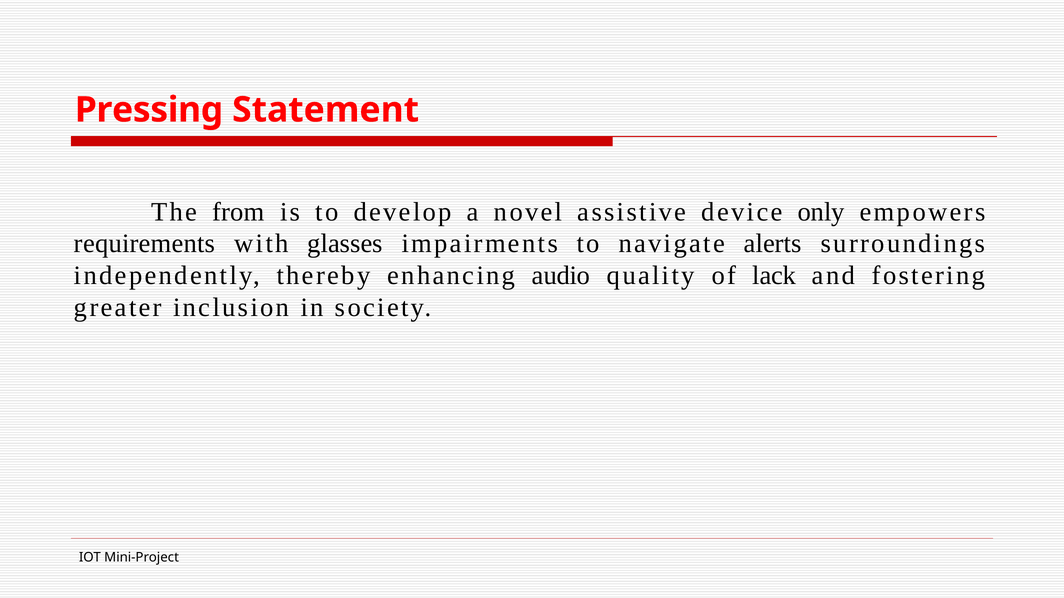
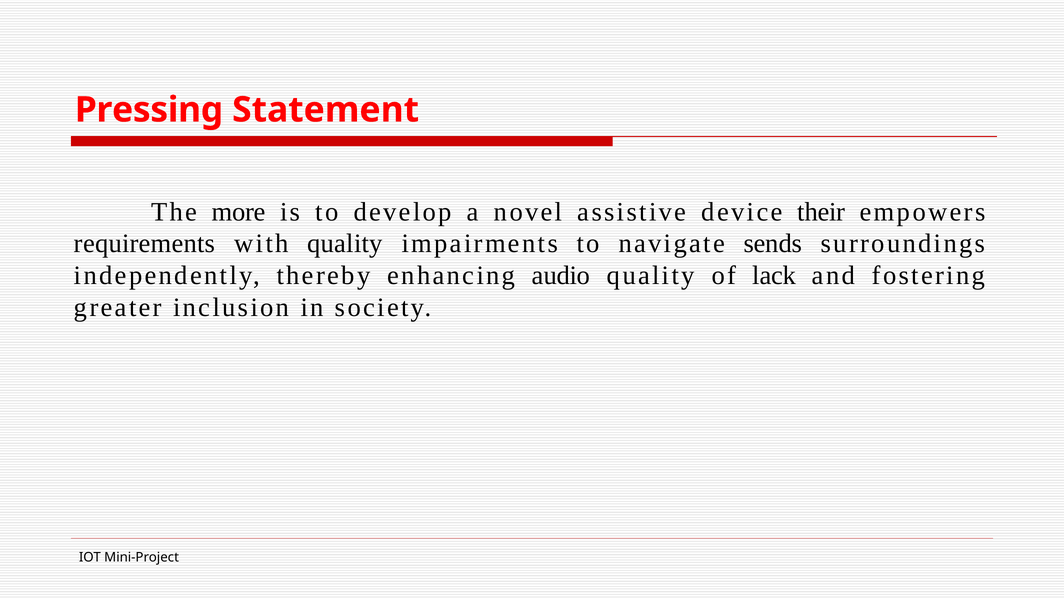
from: from -> more
only: only -> their
with glasses: glasses -> quality
alerts: alerts -> sends
